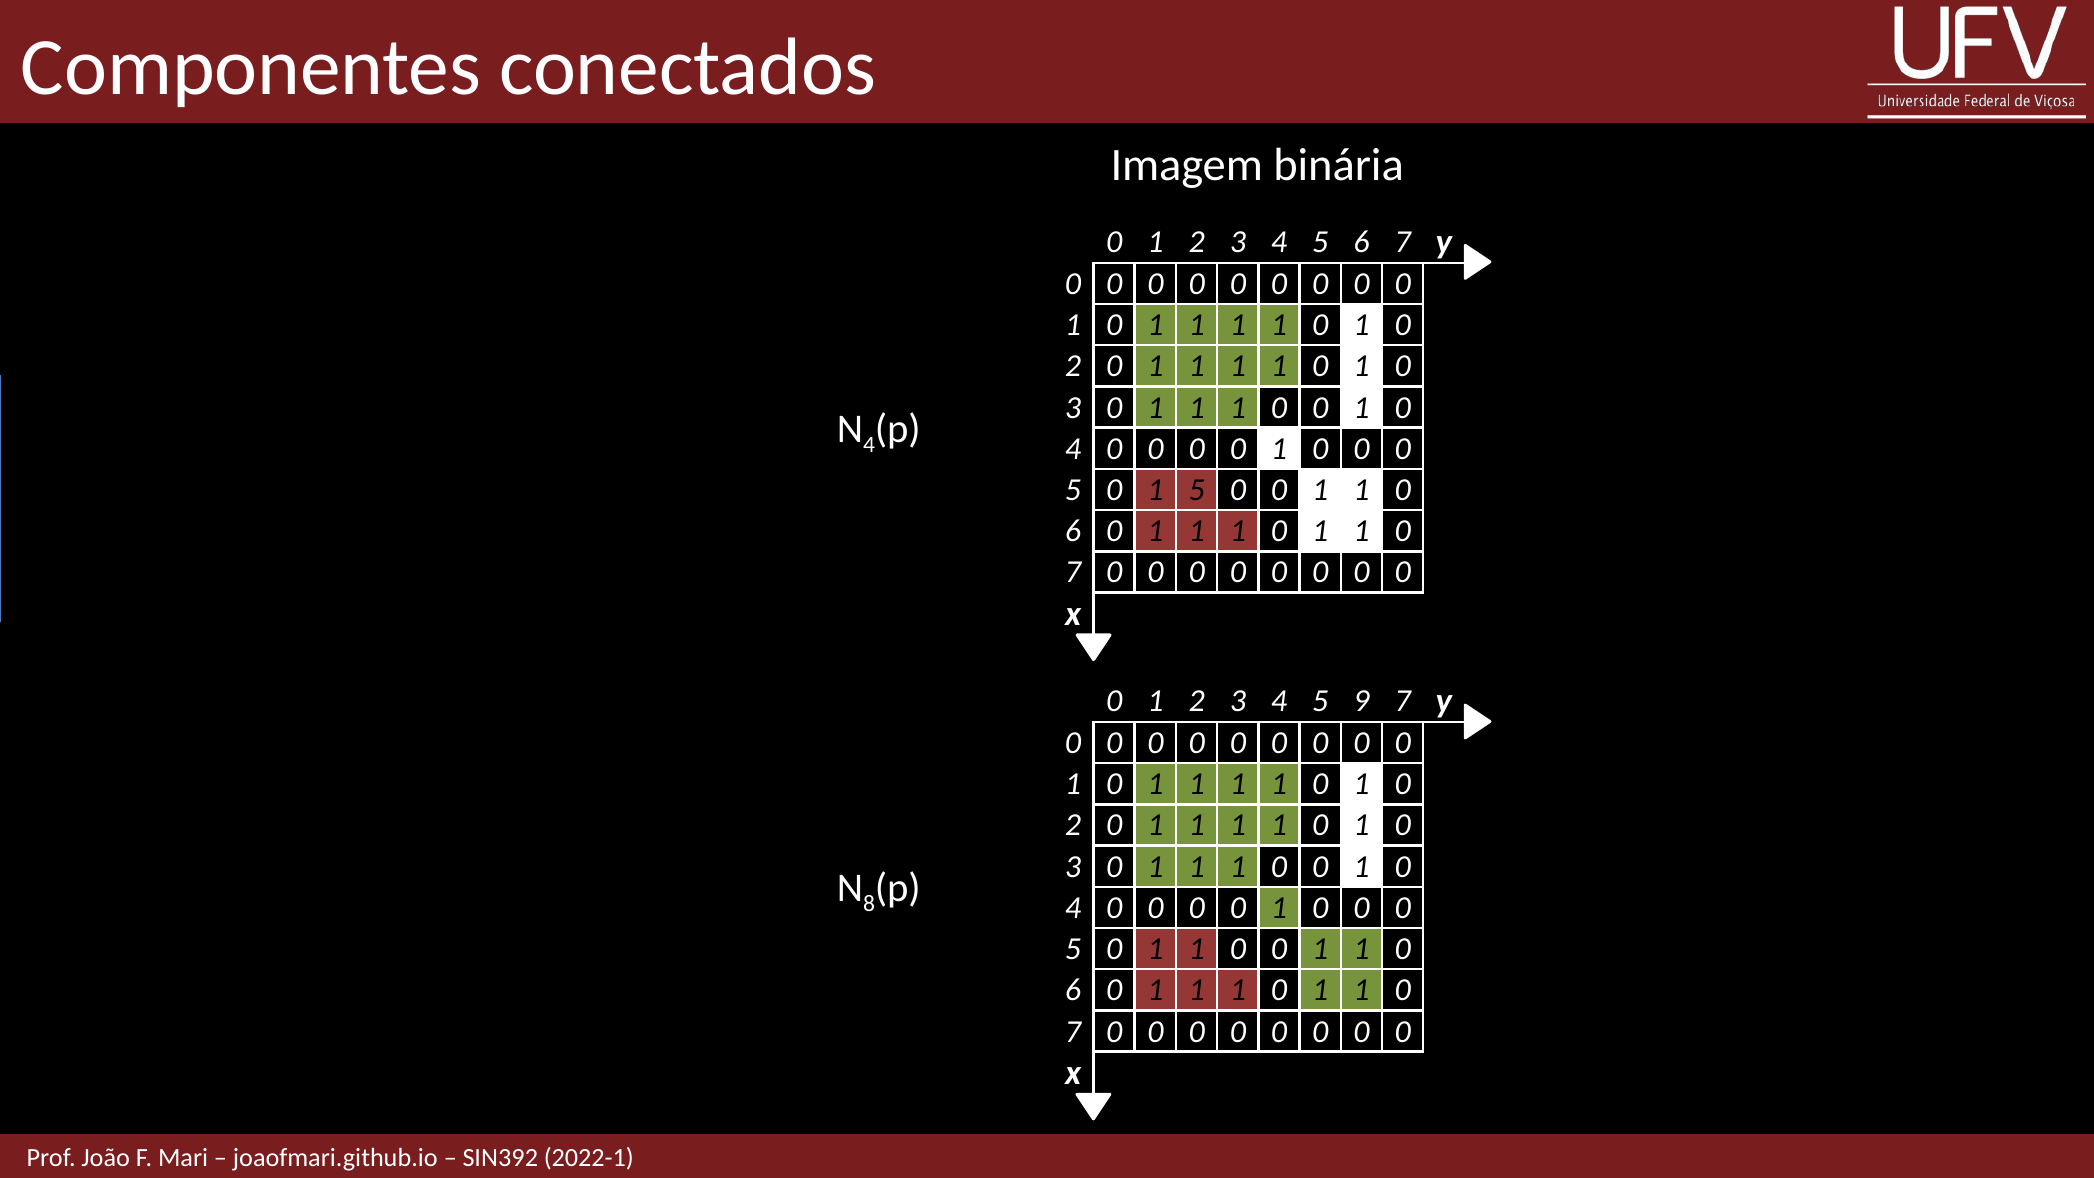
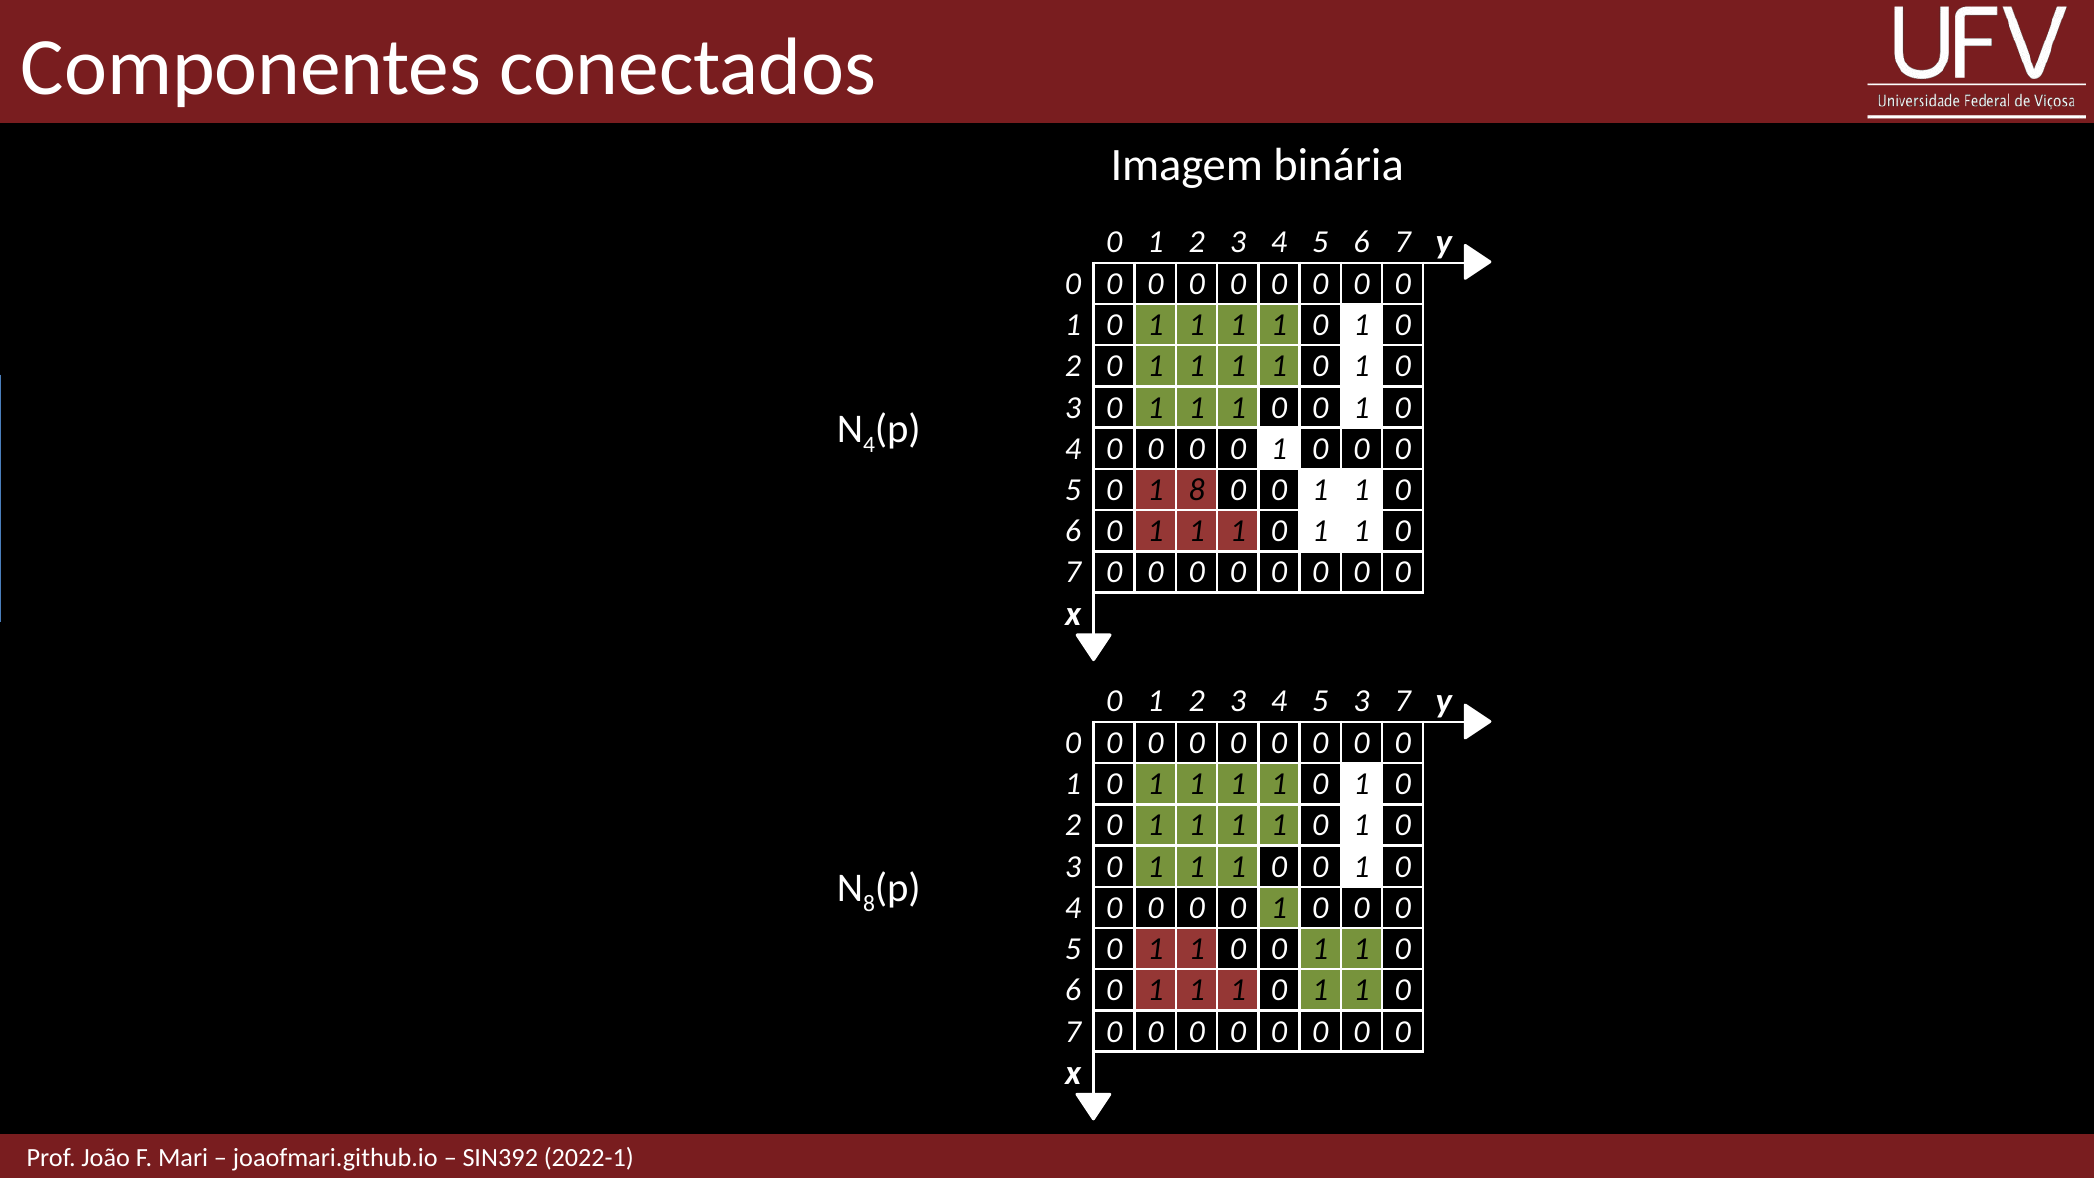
1 5: 5 -> 8
5 9: 9 -> 3
